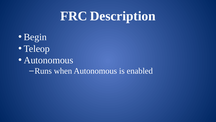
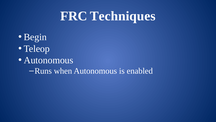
Description: Description -> Techniques
